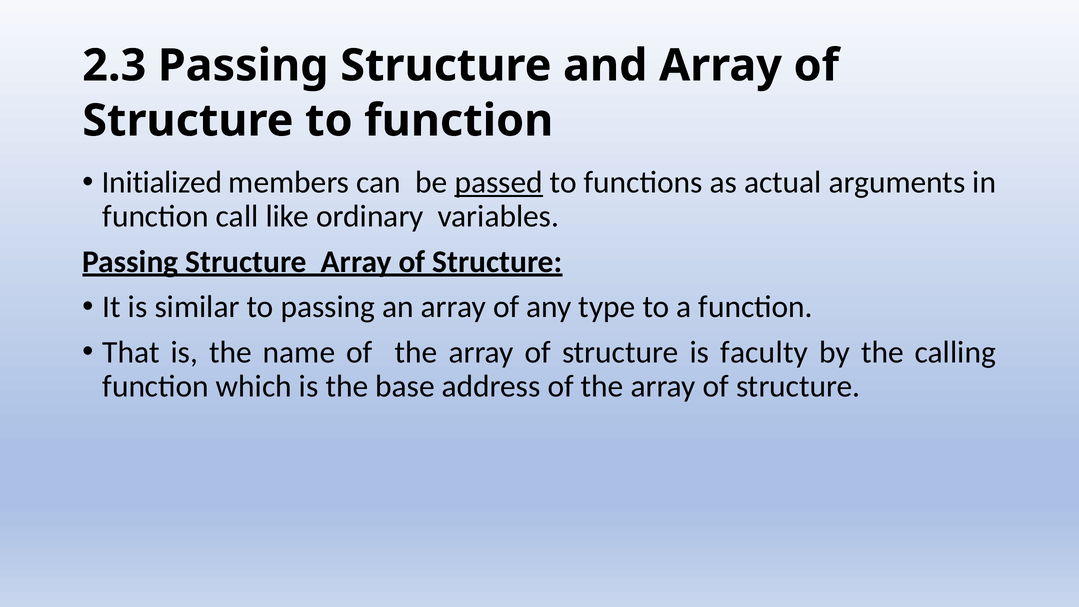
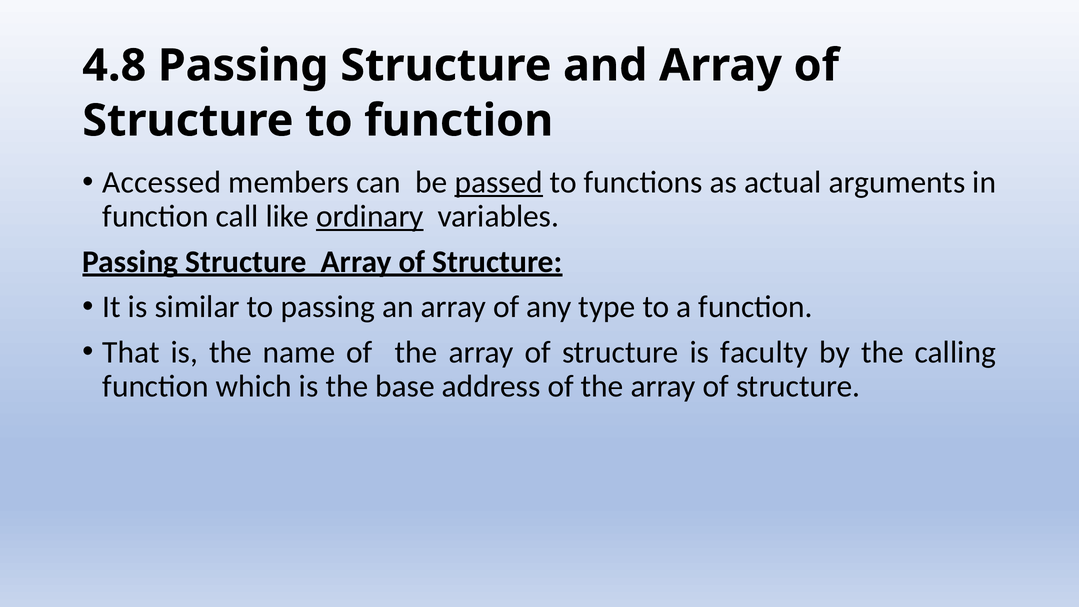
2.3: 2.3 -> 4.8
Initialized: Initialized -> Accessed
ordinary underline: none -> present
